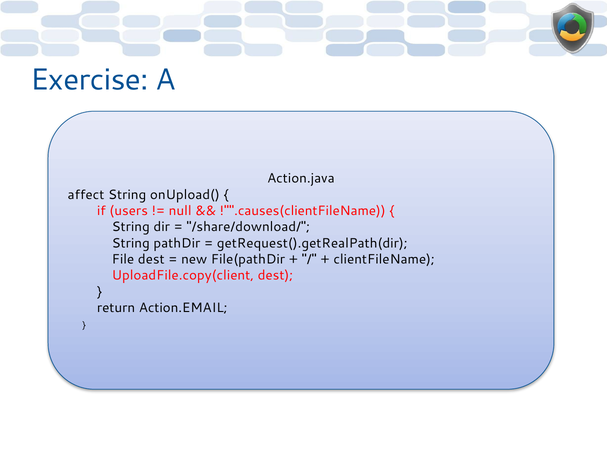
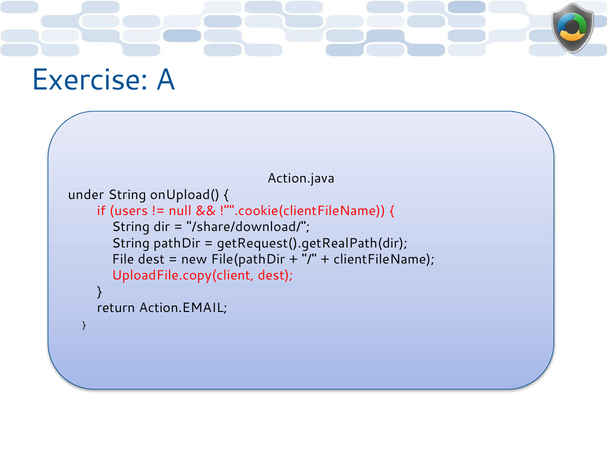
affect: affect -> under
!"".causes(clientFileName: !"".causes(clientFileName -> !"".cookie(clientFileName
